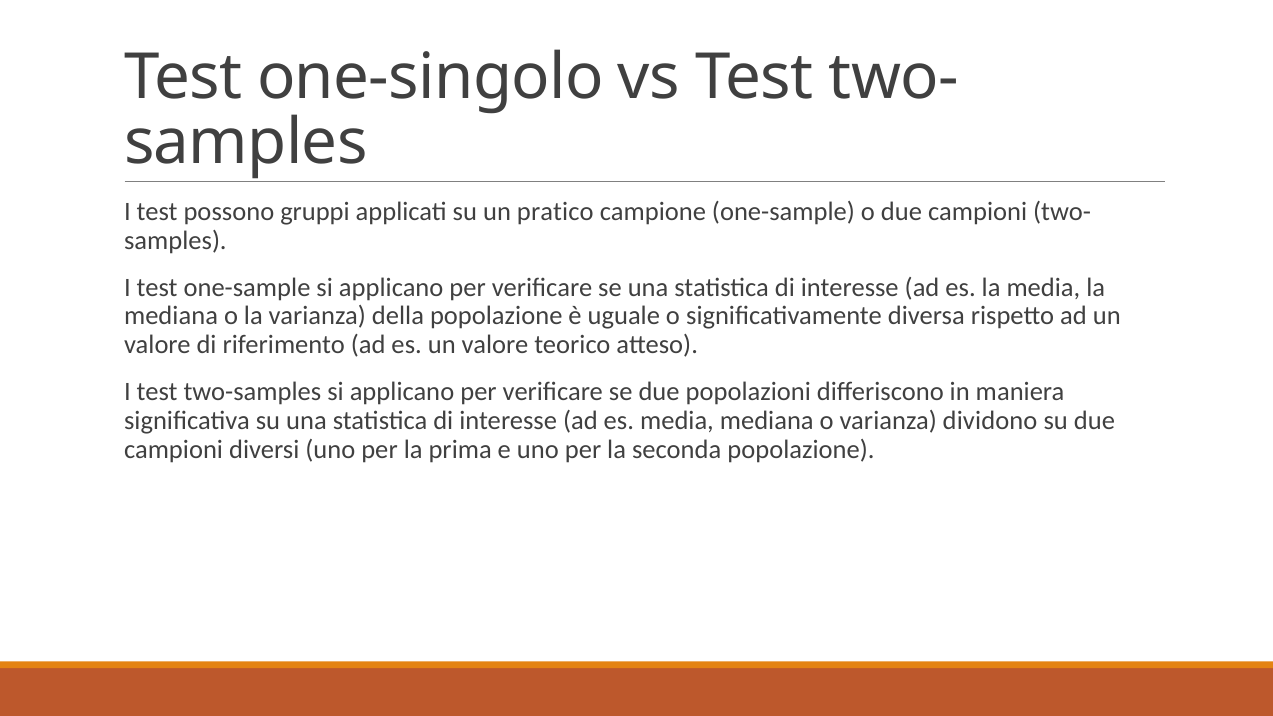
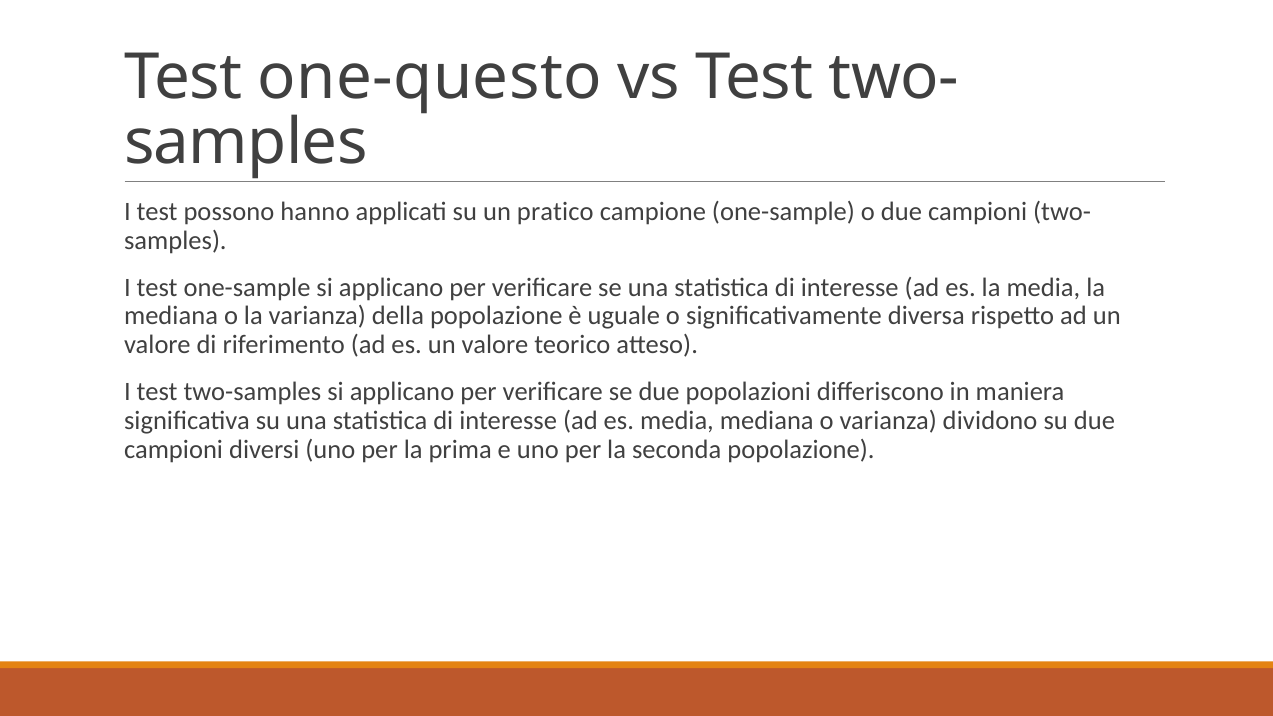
one-singolo: one-singolo -> one-questo
gruppi: gruppi -> hanno
